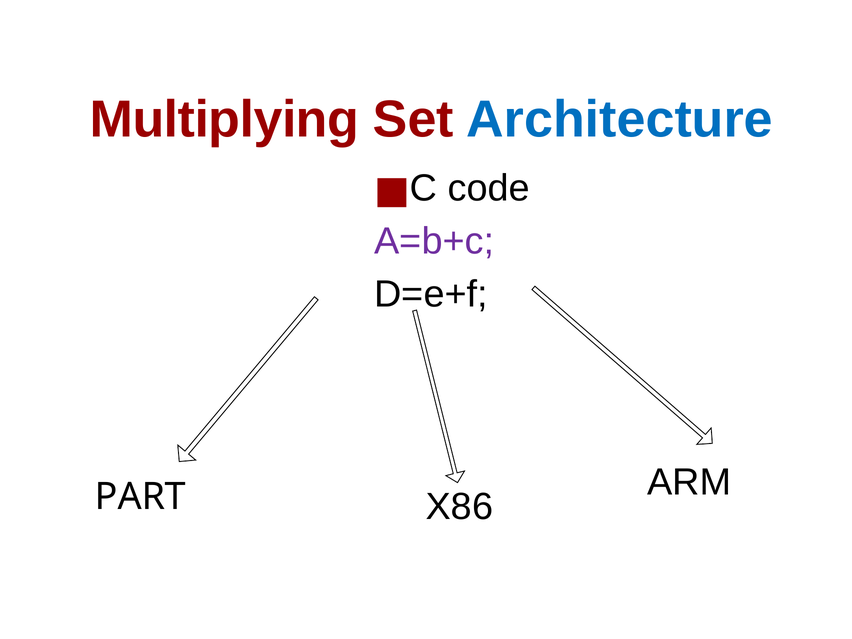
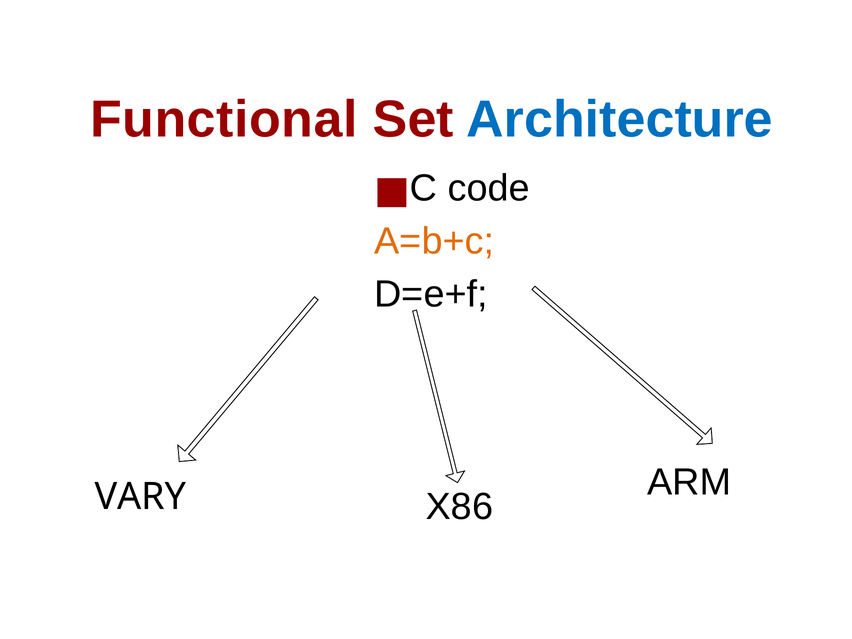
Multiplying: Multiplying -> Functional
A=b+c colour: purple -> orange
PART: PART -> VARY
